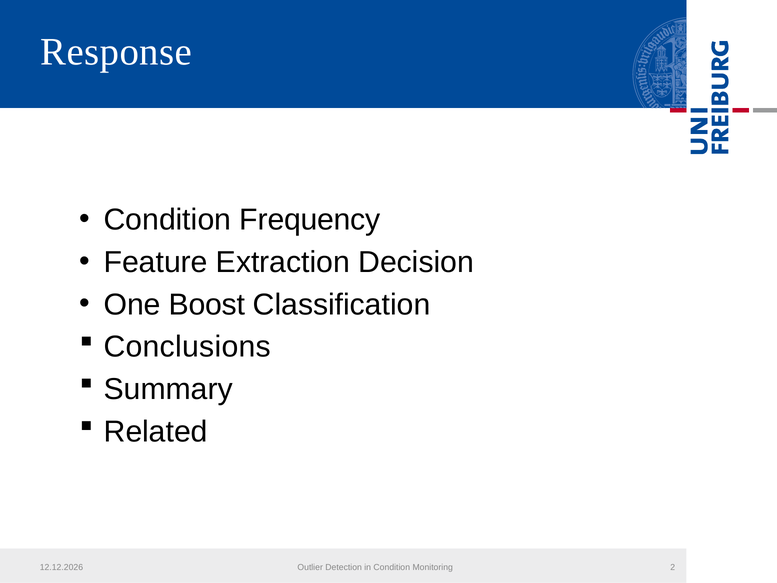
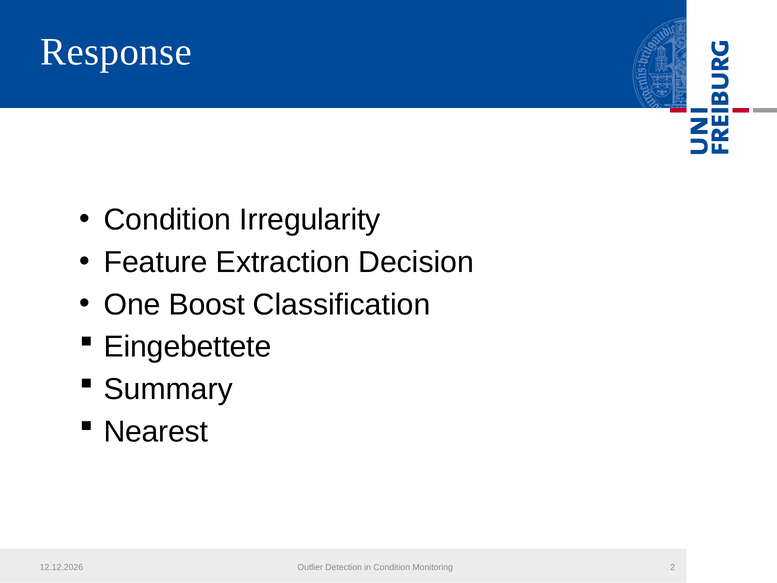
Frequency: Frequency -> Irregularity
Conclusions: Conclusions -> Eingebettete
Related: Related -> Nearest
